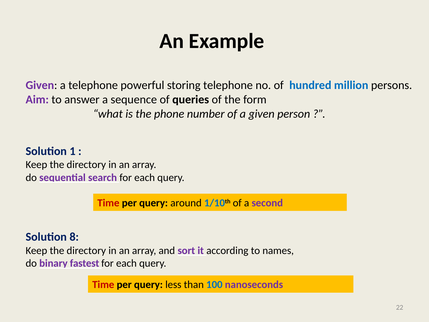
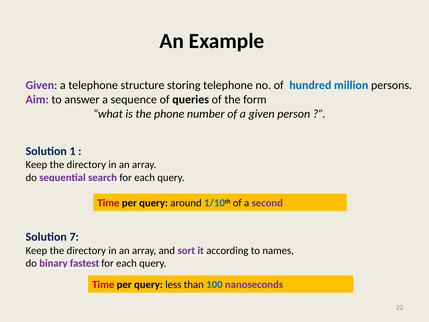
powerful: powerful -> structure
8: 8 -> 7
